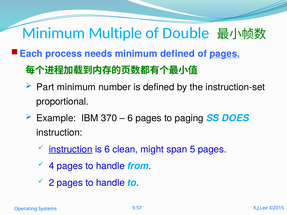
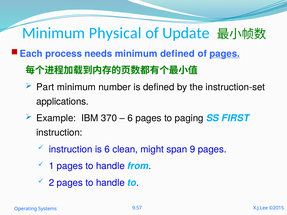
Multiple: Multiple -> Physical
Double: Double -> Update
proportional: proportional -> applications
DOES: DOES -> FIRST
instruction at (71, 149) underline: present -> none
5: 5 -> 9
4: 4 -> 1
